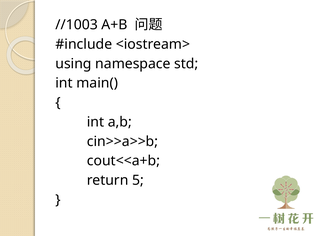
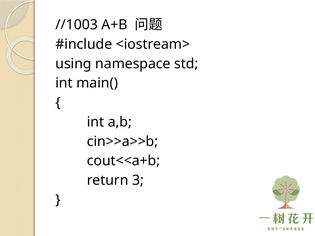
5: 5 -> 3
